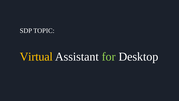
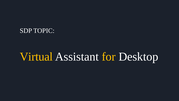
for colour: light green -> yellow
